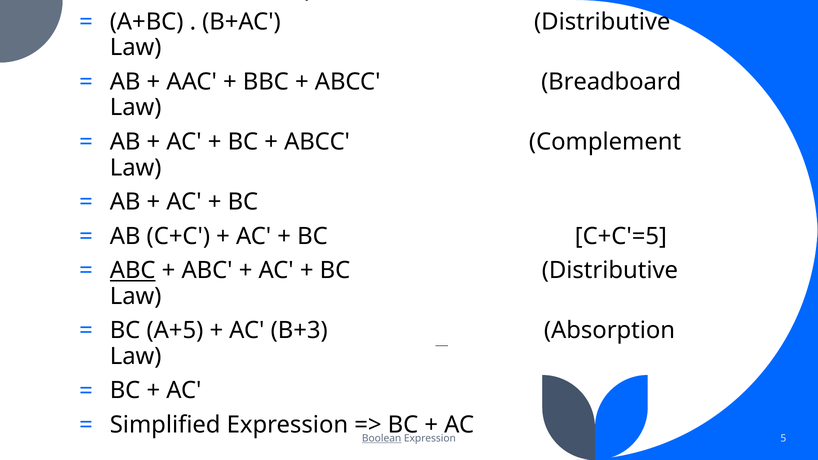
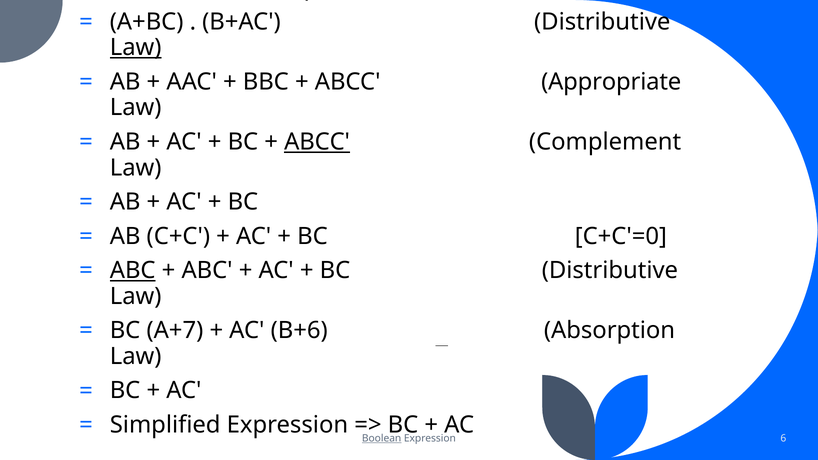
Law at (136, 48) underline: none -> present
Breadboard: Breadboard -> Appropriate
ABCC at (317, 142) underline: none -> present
C+C'=5: C+C'=5 -> C+C'=0
A+5: A+5 -> A+7
B+3: B+3 -> B+6
5: 5 -> 6
